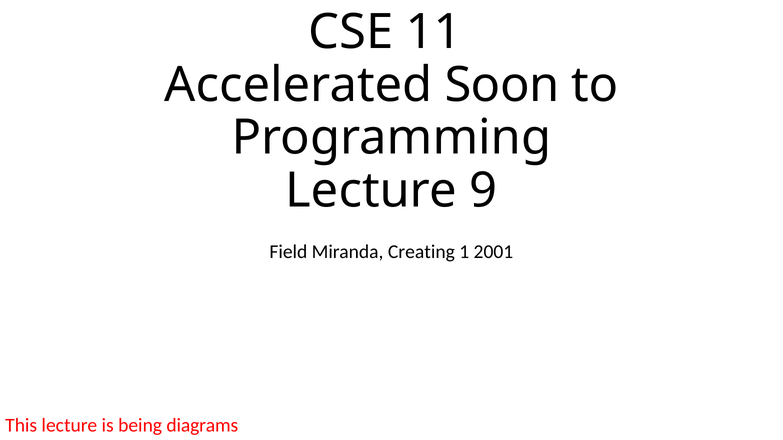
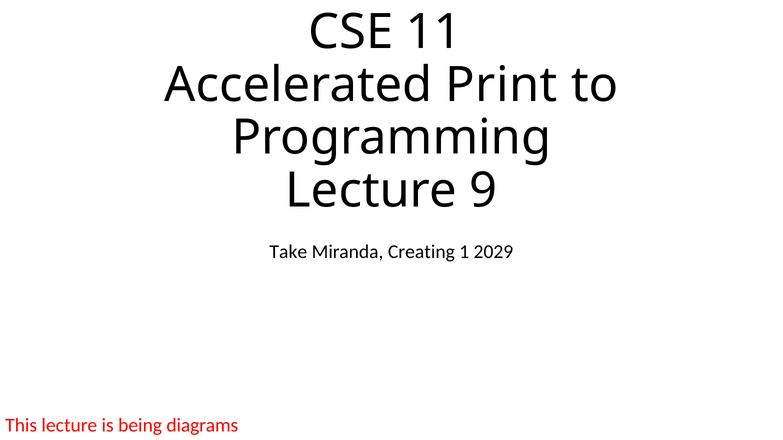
Soon: Soon -> Print
Field: Field -> Take
2001: 2001 -> 2029
